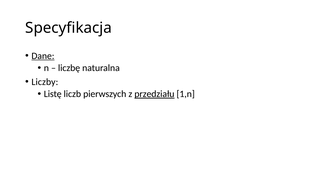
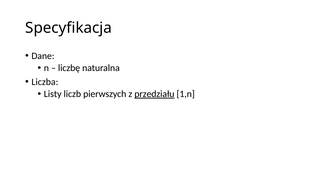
Dane underline: present -> none
Liczby: Liczby -> Liczba
Listę: Listę -> Listy
